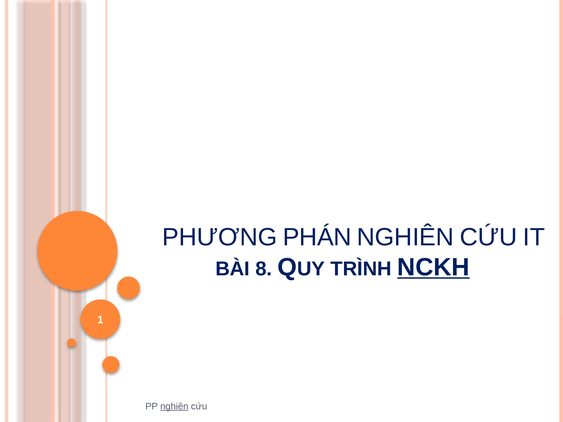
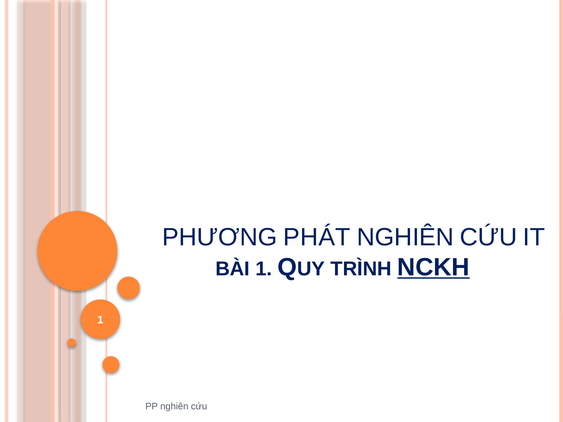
PHÁN: PHÁN -> PHÁT
BÀI 8: 8 -> 1
nghiên at (174, 407) underline: present -> none
